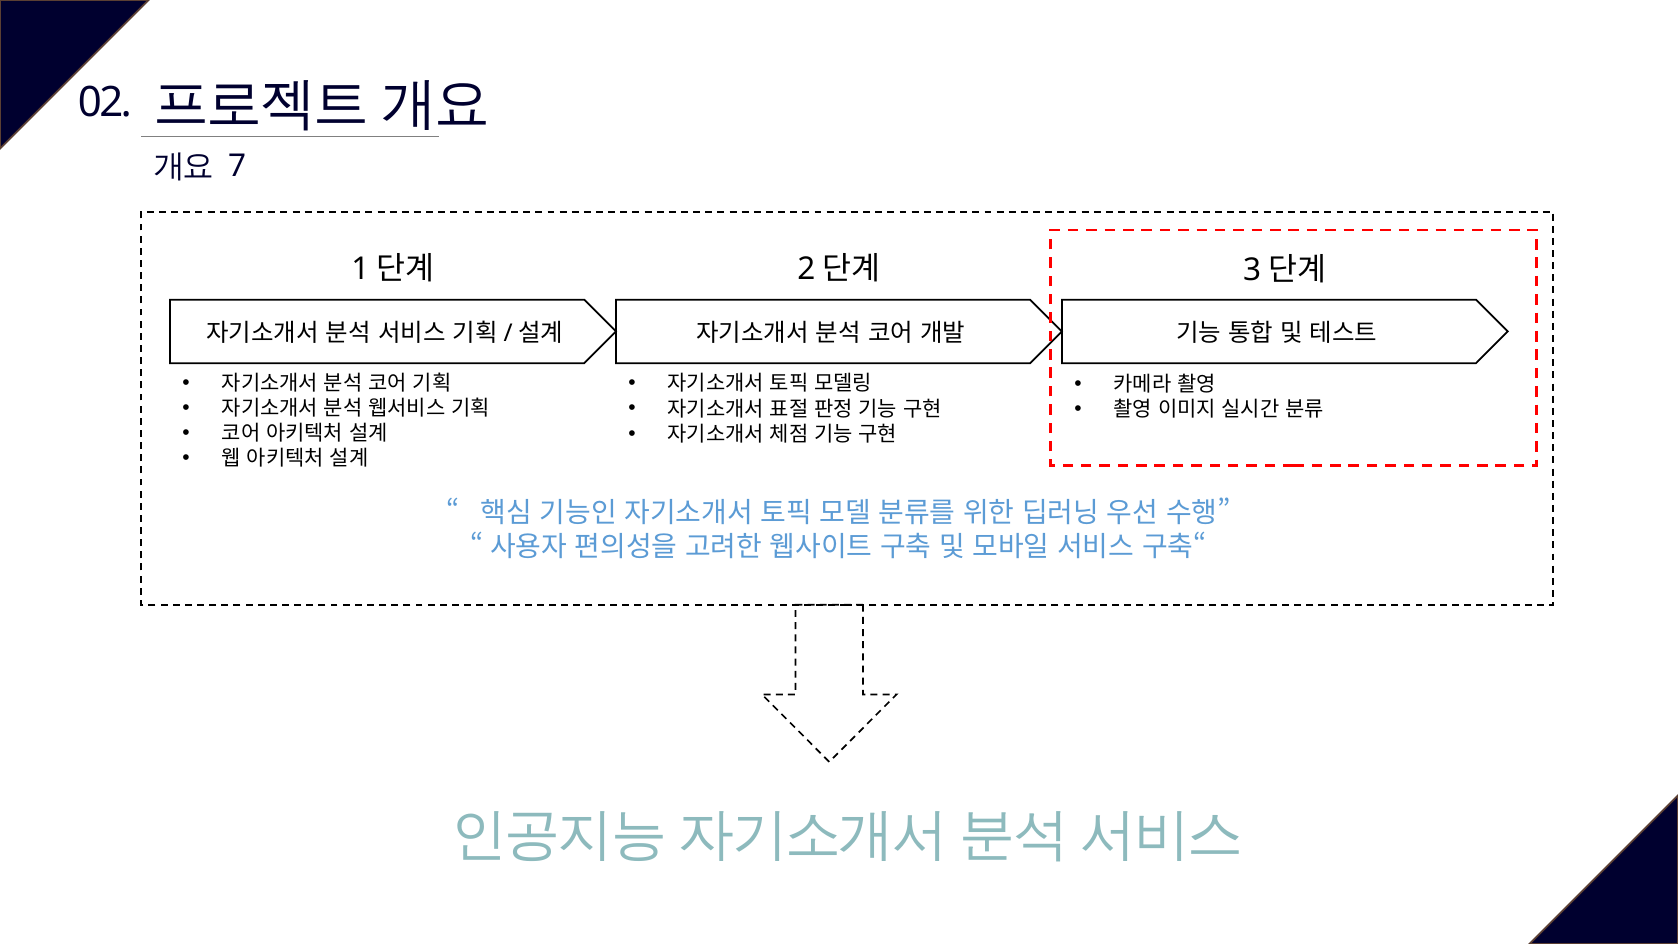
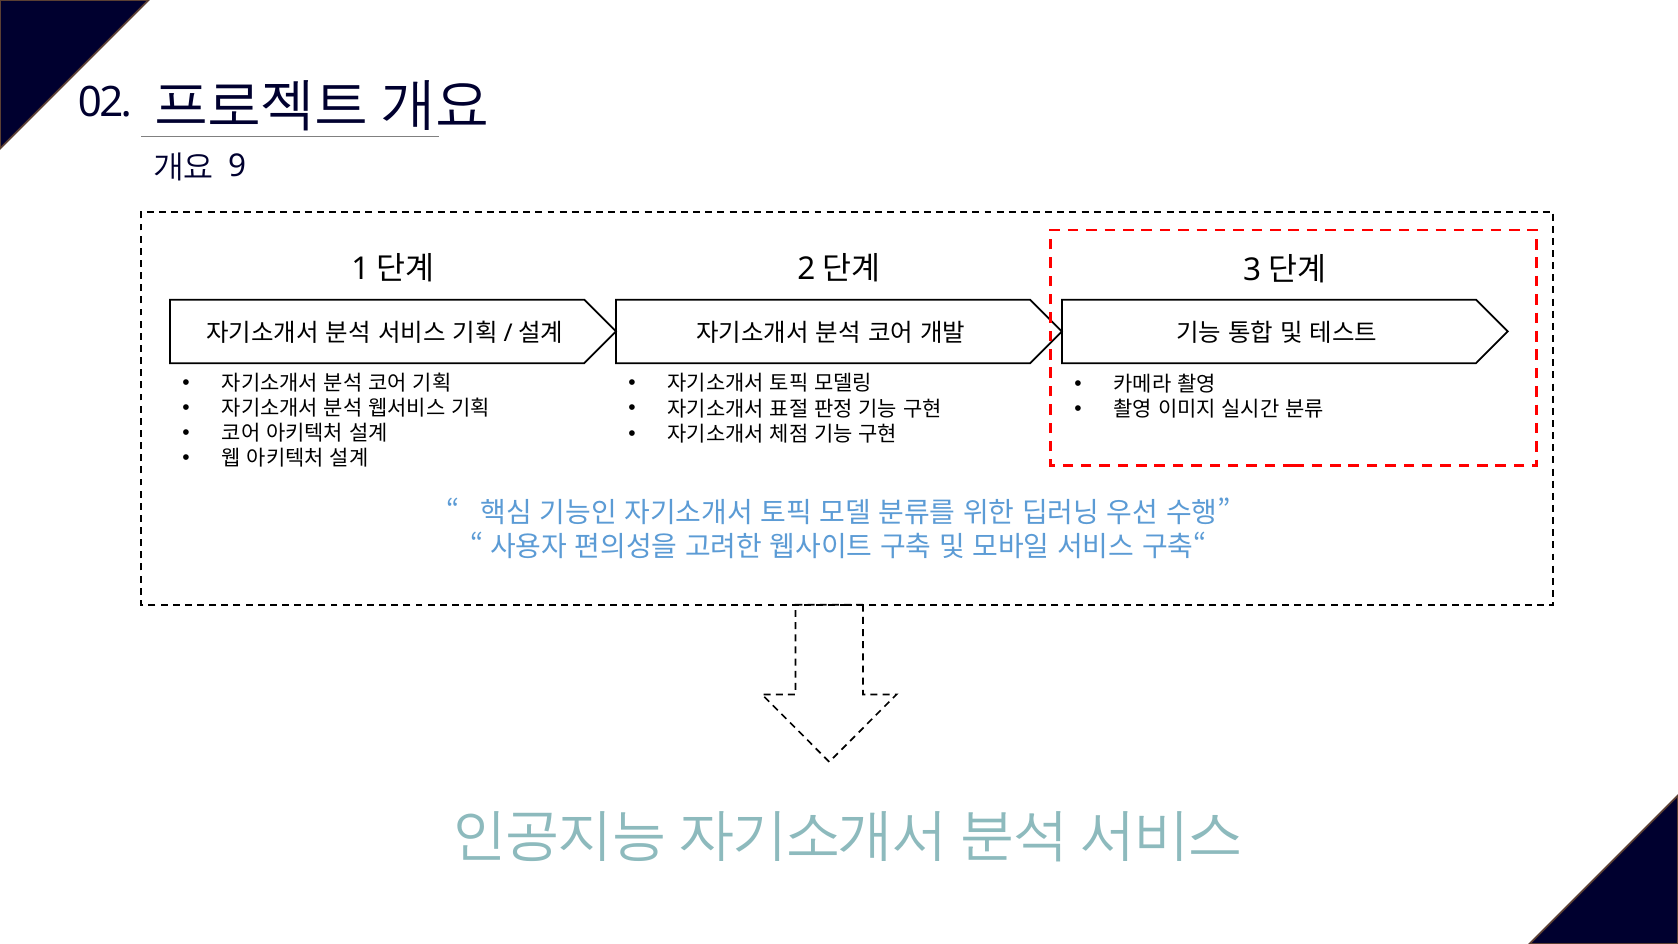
7: 7 -> 9
